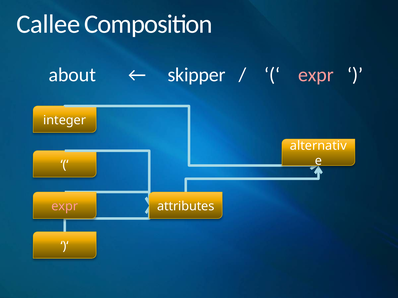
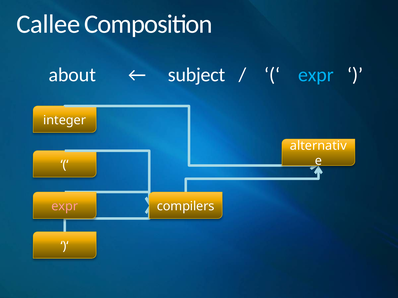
skipper: skipper -> subject
expr at (316, 75) colour: pink -> light blue
attributes: attributes -> compilers
